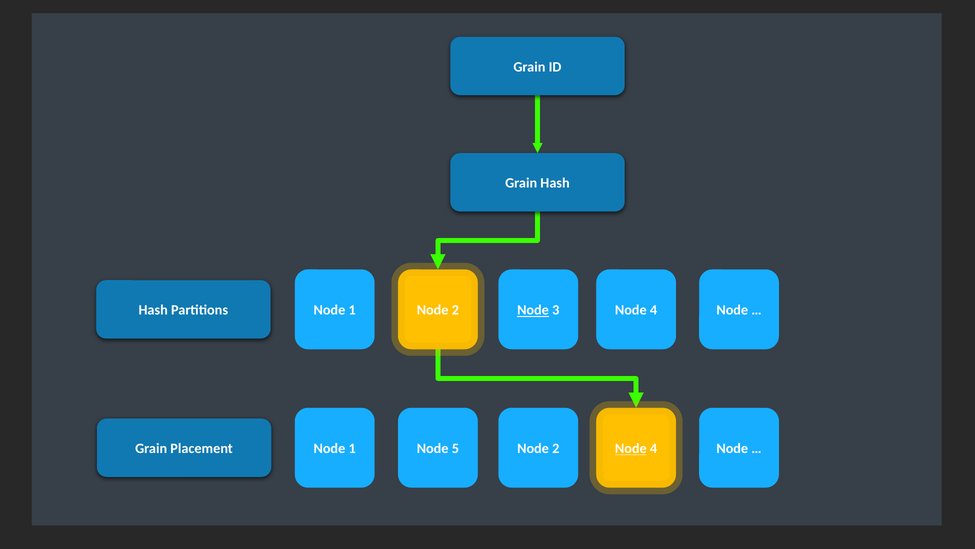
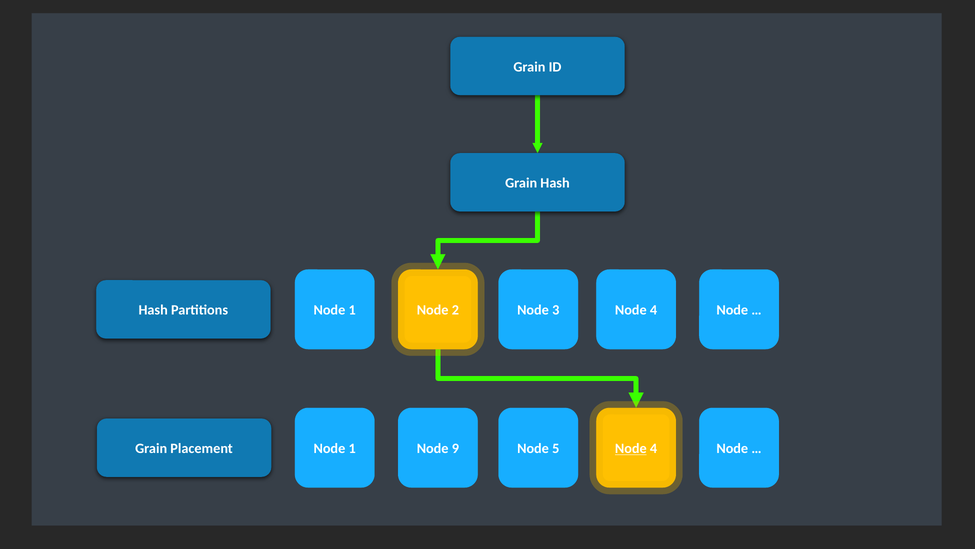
Node at (533, 310) underline: present -> none
5: 5 -> 9
Placement Node 2: 2 -> 5
